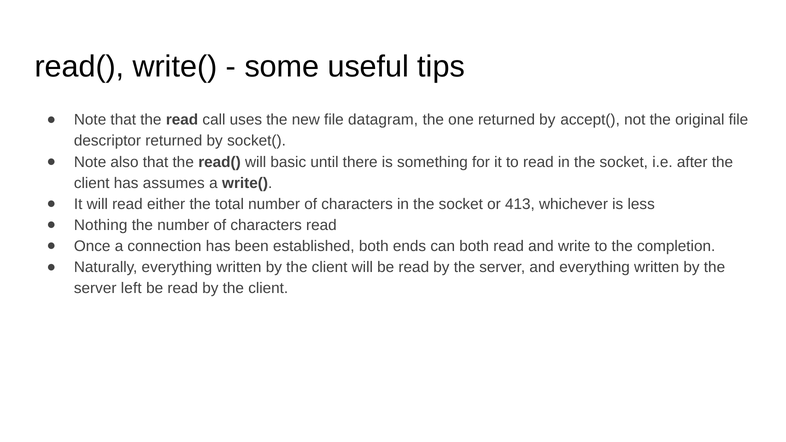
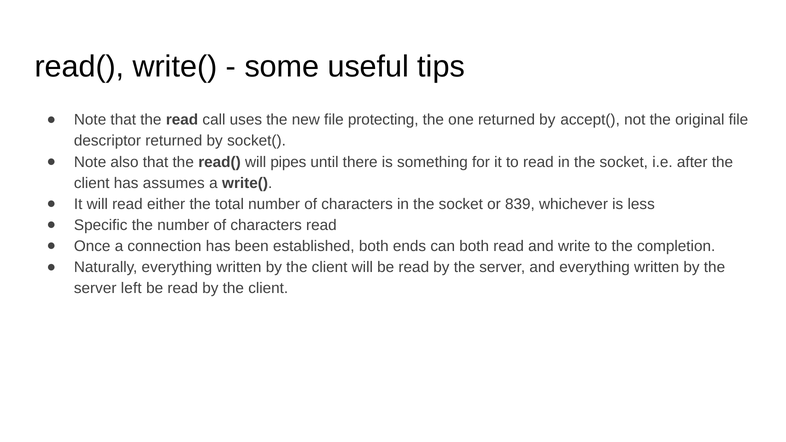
datagram: datagram -> protecting
basic: basic -> pipes
413: 413 -> 839
Nothing: Nothing -> Specific
